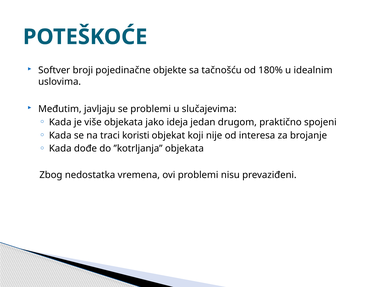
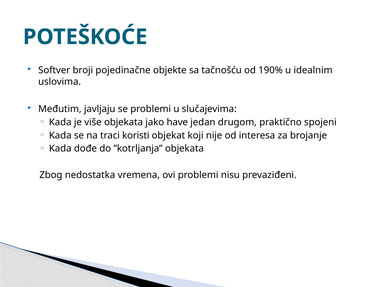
180%: 180% -> 190%
ideja: ideja -> have
